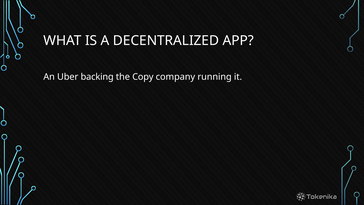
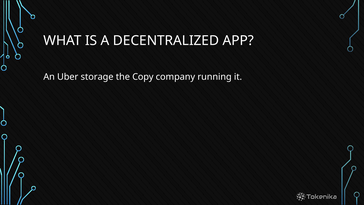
backing: backing -> storage
